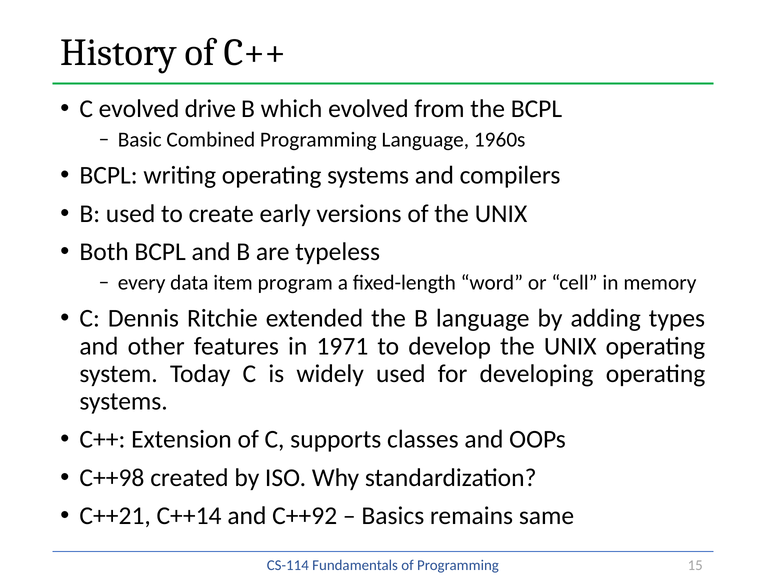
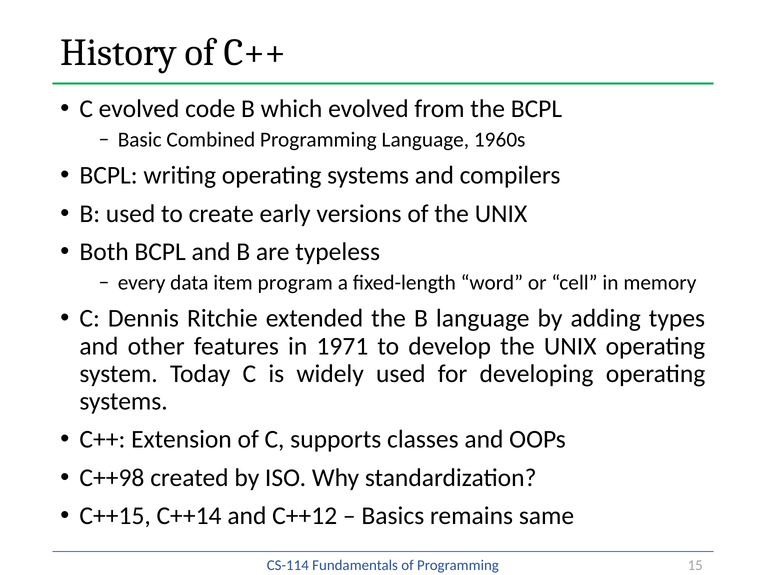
drive: drive -> code
C++21: C++21 -> C++15
C++92: C++92 -> C++12
